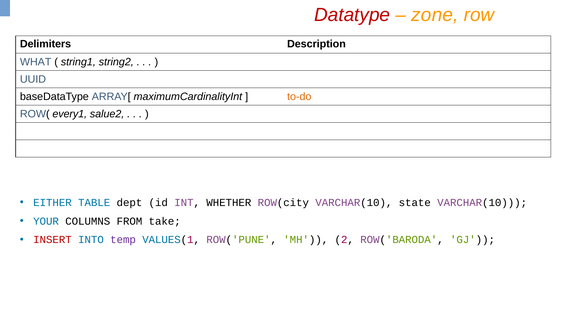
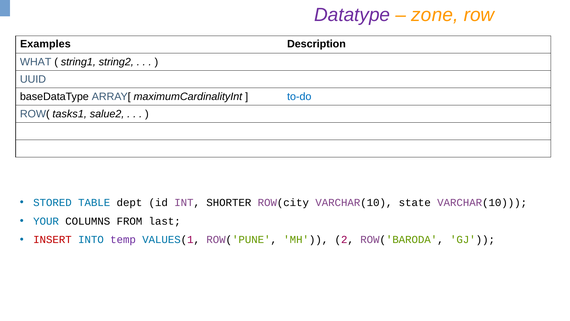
Datatype colour: red -> purple
Delimiters: Delimiters -> Examples
to-do colour: orange -> blue
every1: every1 -> tasks1
EITHER: EITHER -> STORED
WHETHER: WHETHER -> SHORTER
take: take -> last
